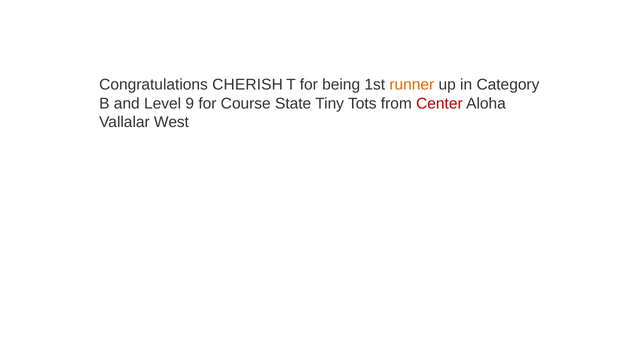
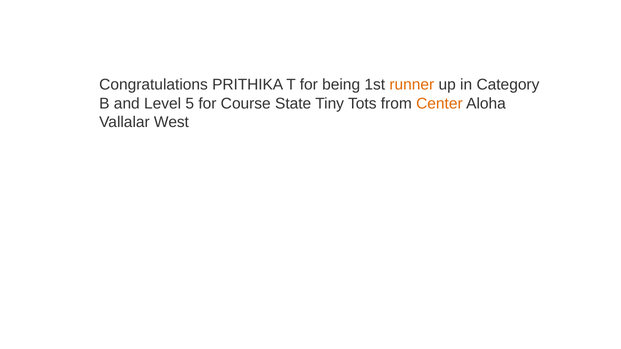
CHERISH: CHERISH -> PRITHIKA
9: 9 -> 5
Center colour: red -> orange
